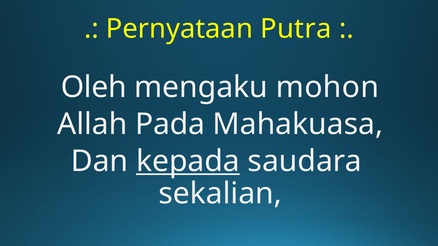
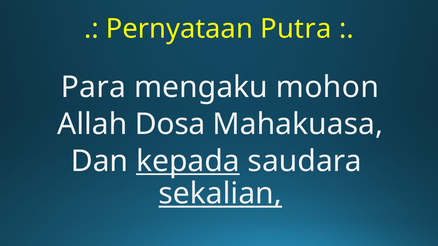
Oleh: Oleh -> Para
Pada: Pada -> Dosa
sekalian underline: none -> present
